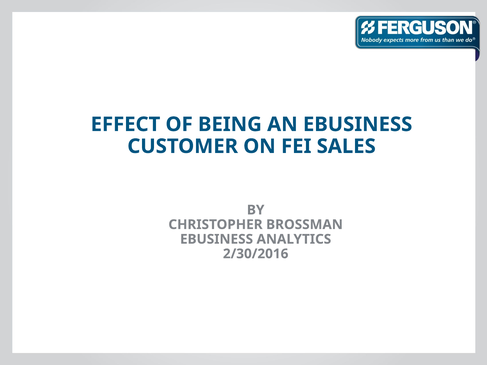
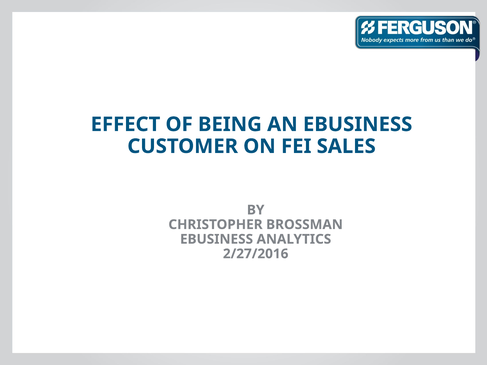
2/30/2016: 2/30/2016 -> 2/27/2016
